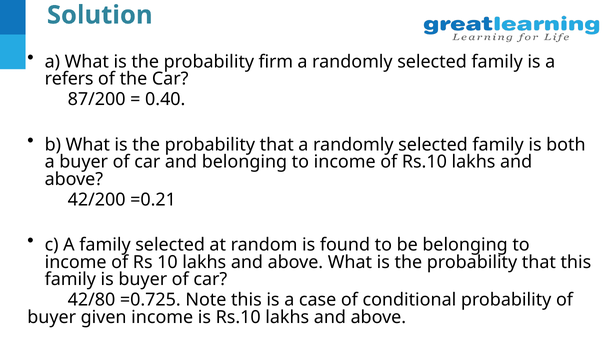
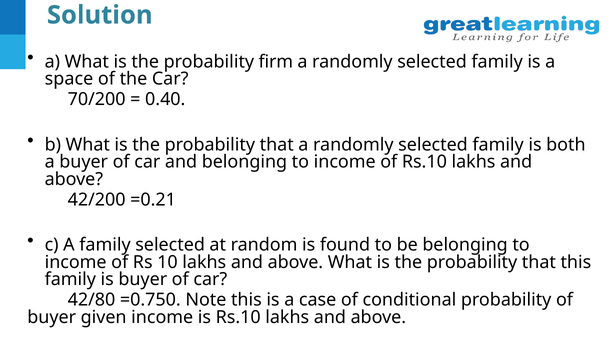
refers: refers -> space
87/200: 87/200 -> 70/200
=0.725: =0.725 -> =0.750
